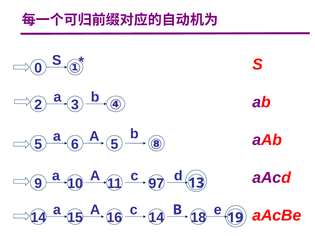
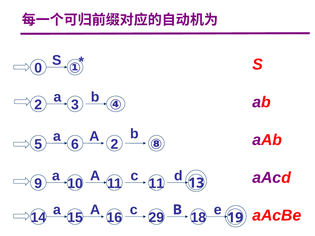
6 5: 5 -> 2
11 97: 97 -> 11
15 14: 14 -> 29
